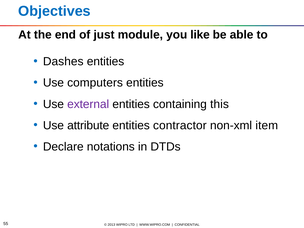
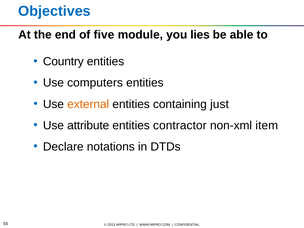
just: just -> five
like: like -> lies
Dashes: Dashes -> Country
external colour: purple -> orange
this: this -> just
